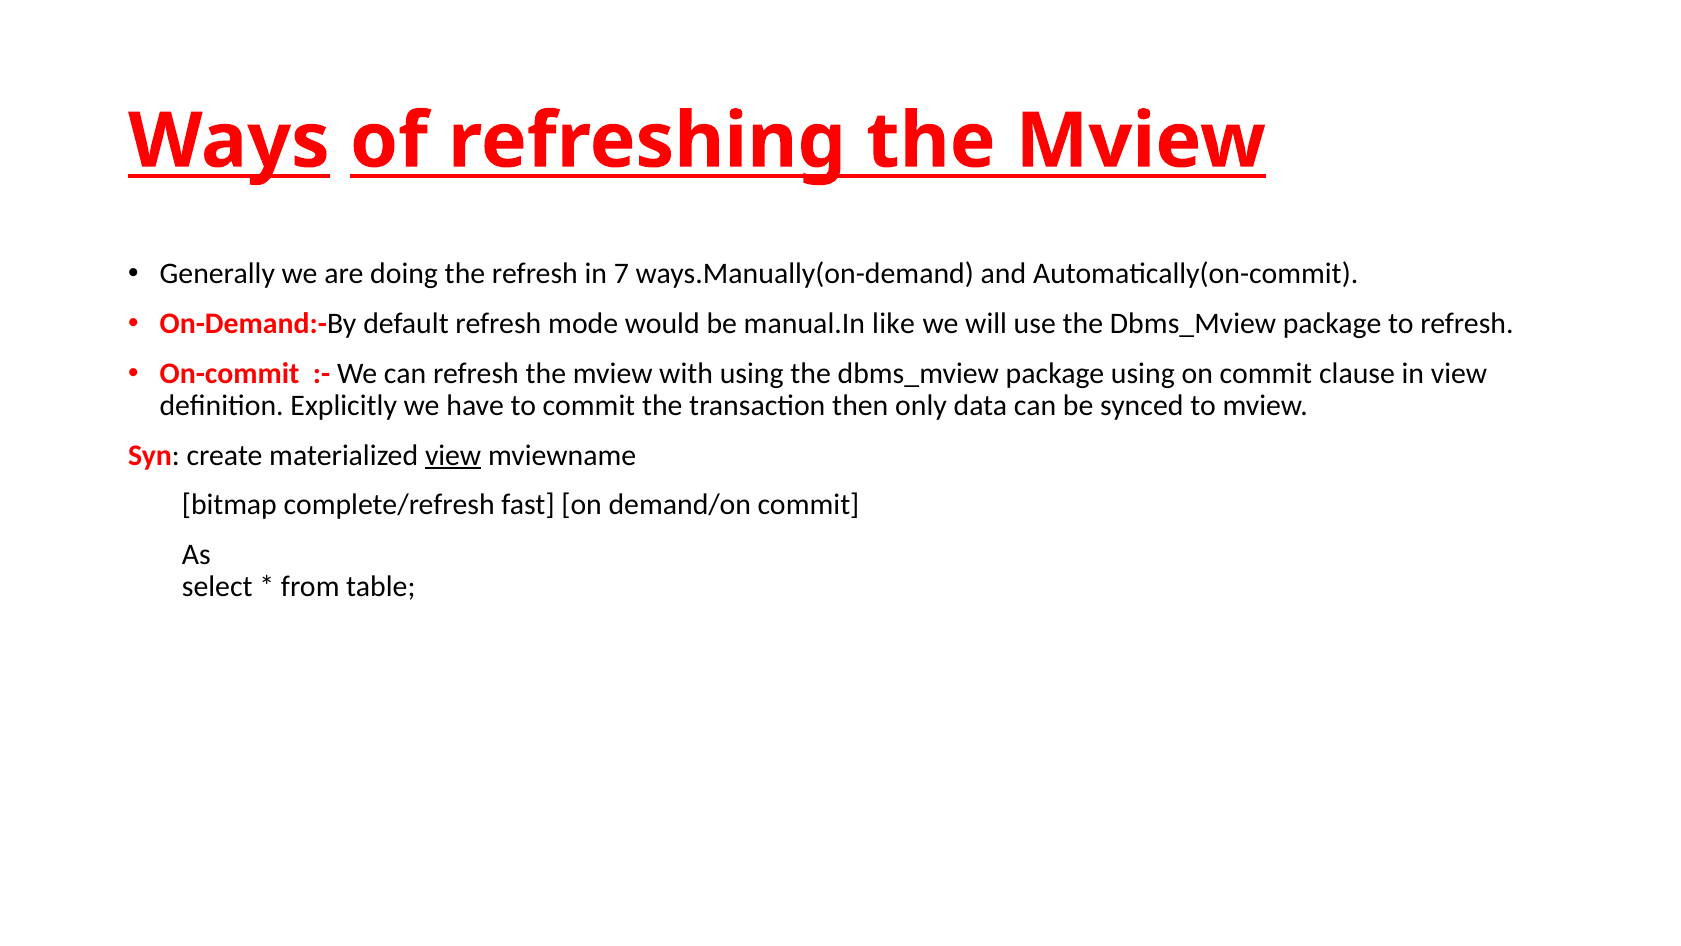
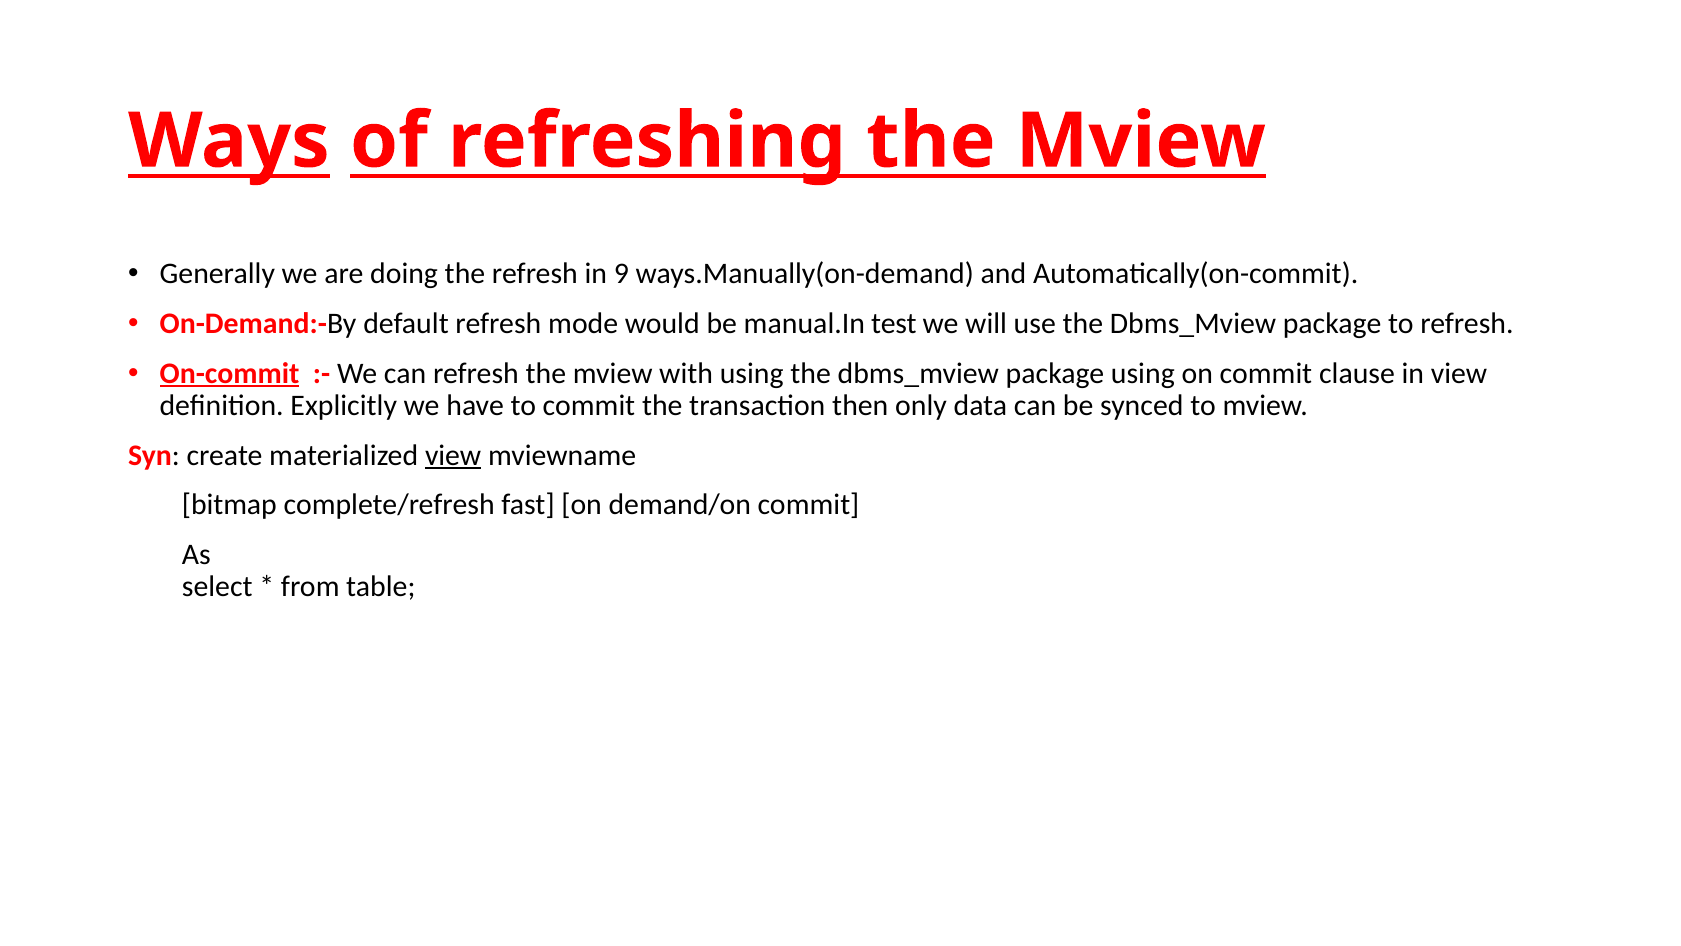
7: 7 -> 9
like: like -> test
On-commit underline: none -> present
